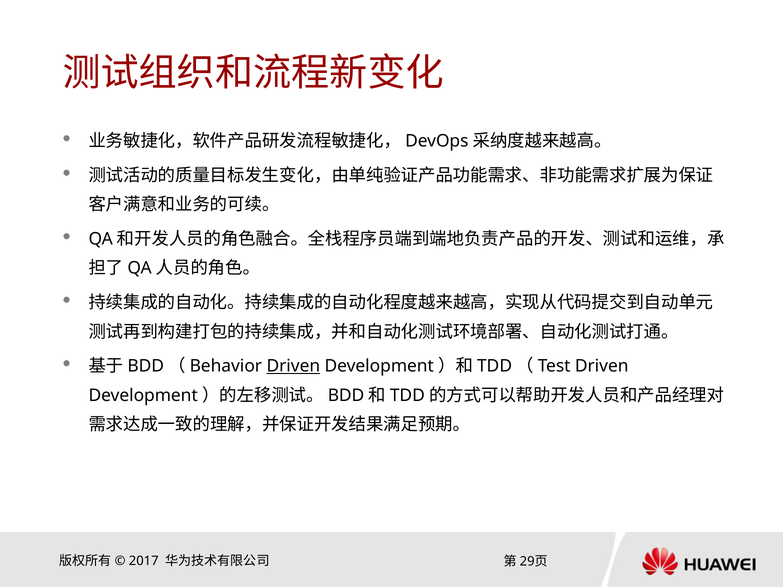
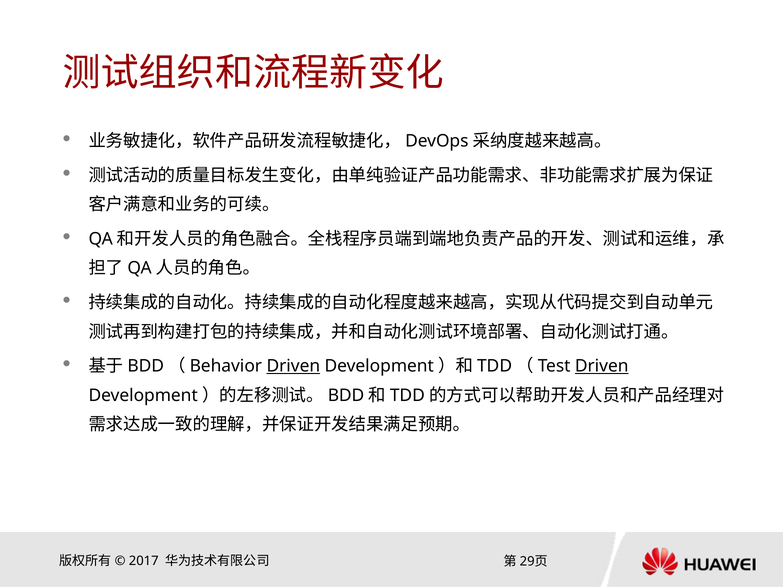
Driven at (602, 366) underline: none -> present
